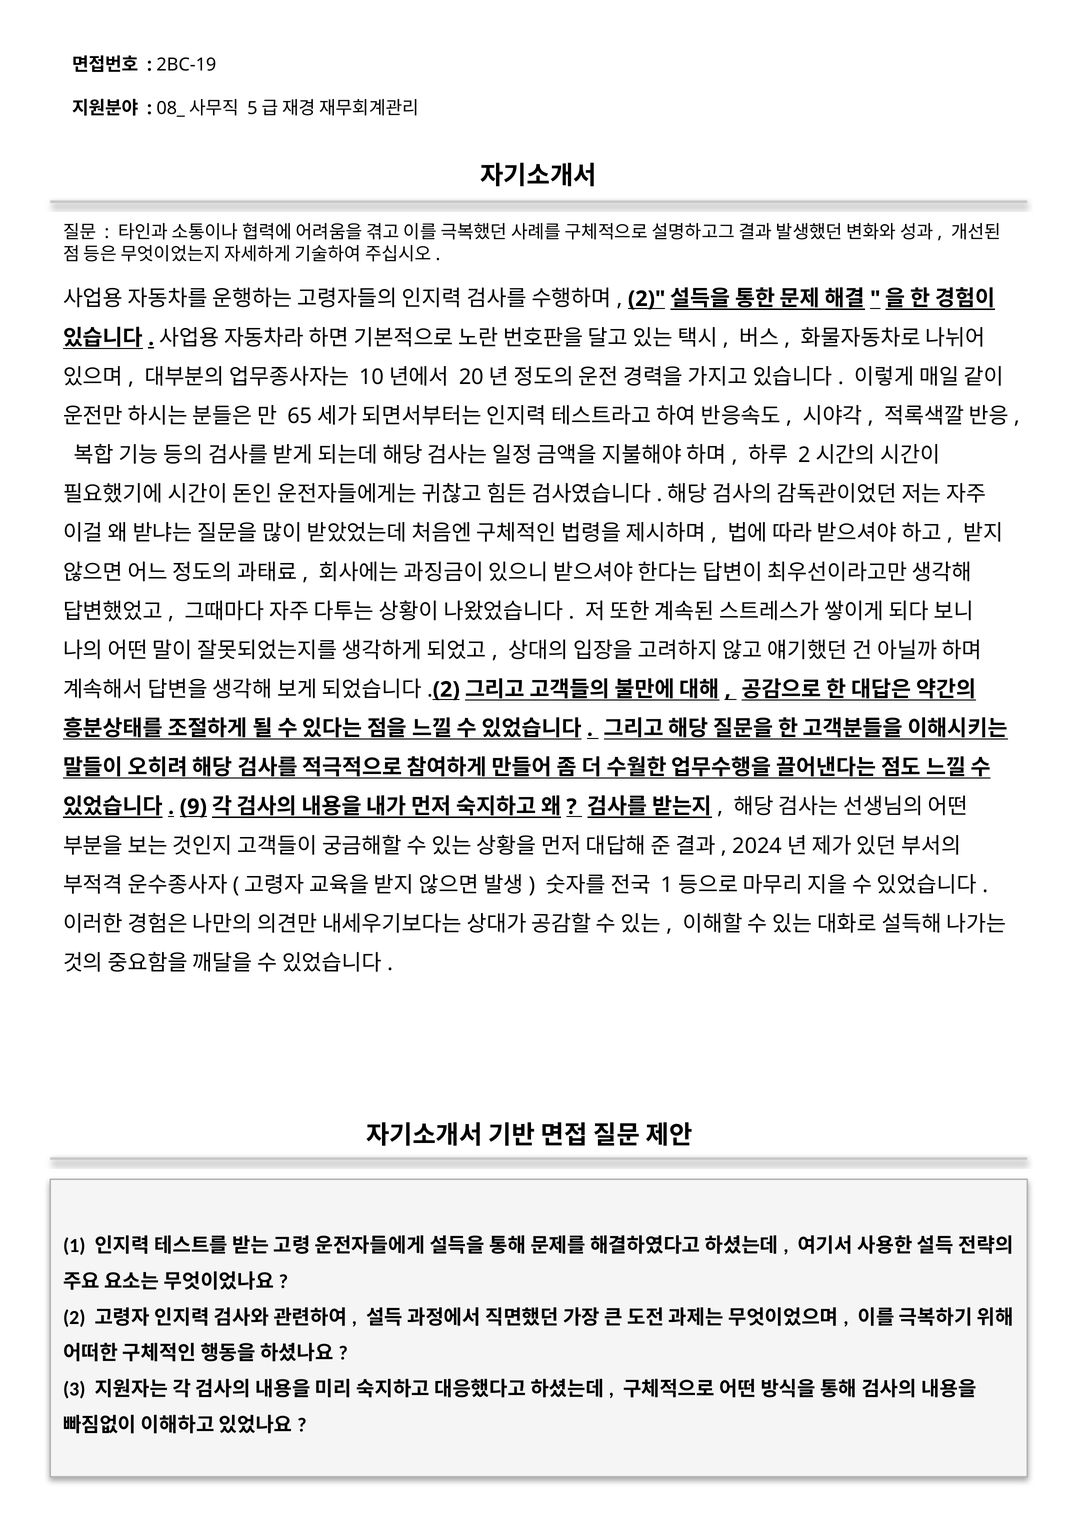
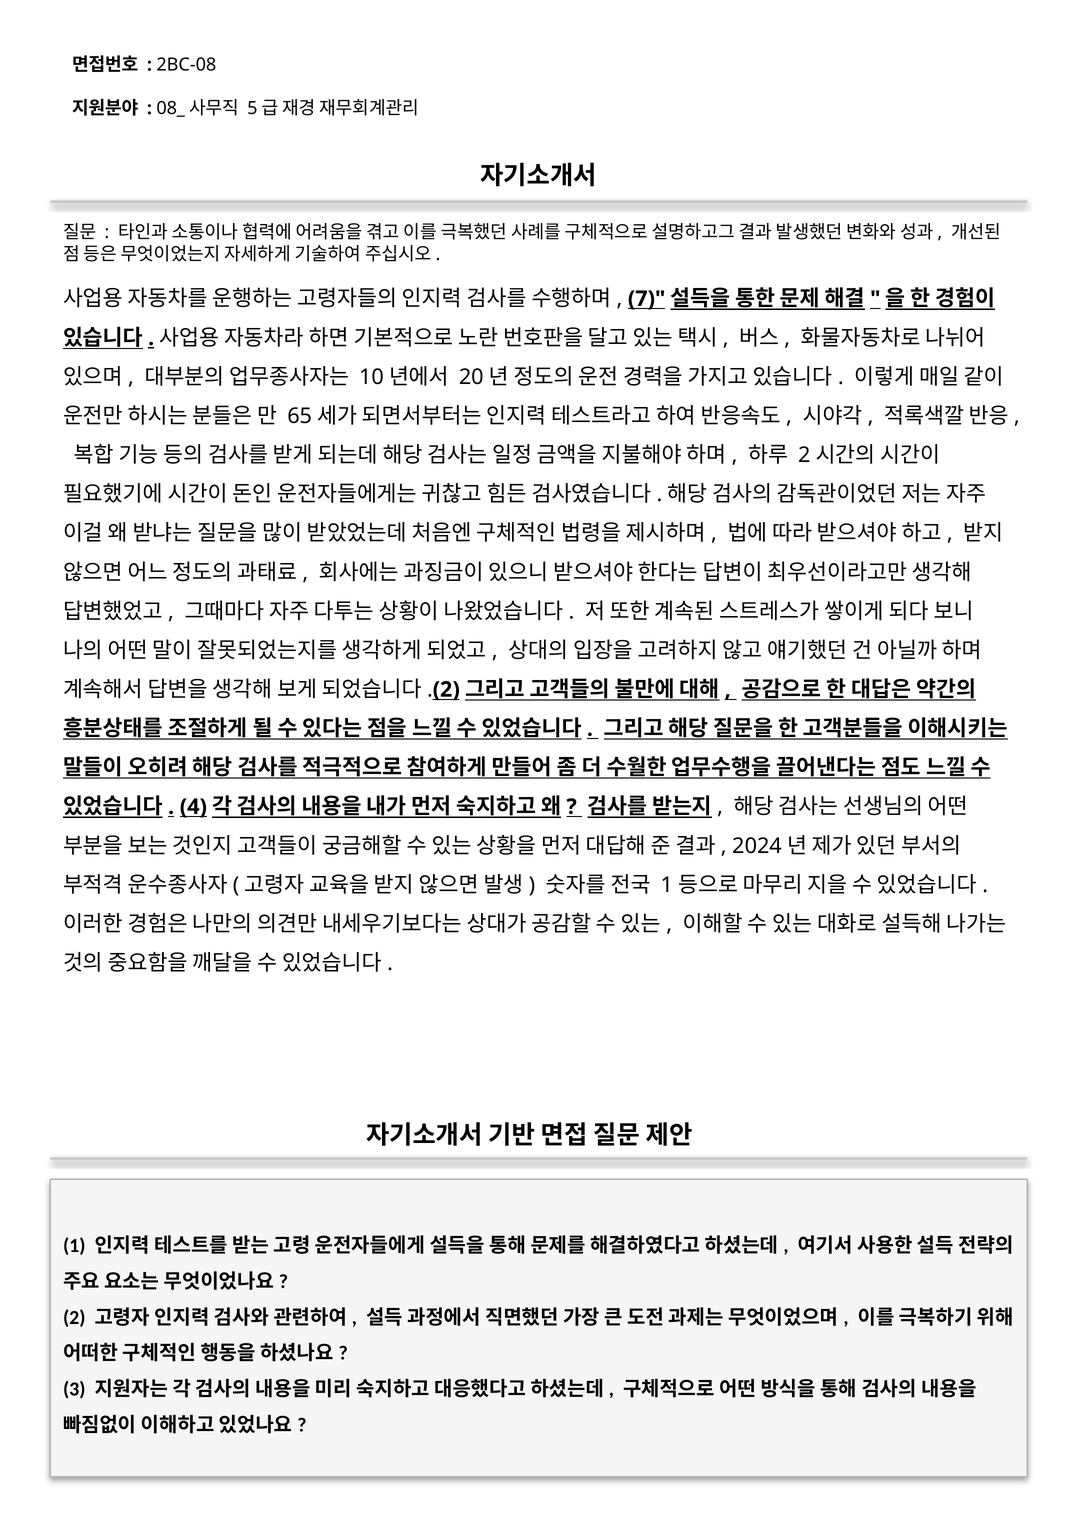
2BC-19: 2BC-19 -> 2BC-08
2 at (647, 299): 2 -> 7
9: 9 -> 4
